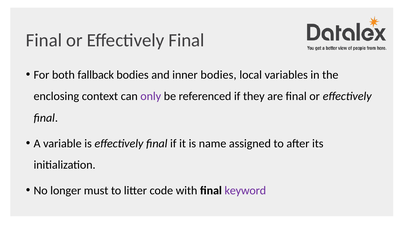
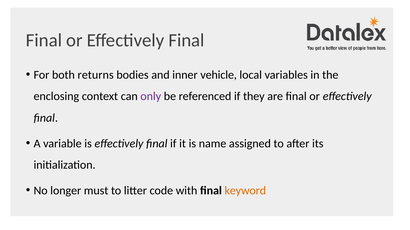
fallback: fallback -> returns
inner bodies: bodies -> vehicle
keyword colour: purple -> orange
